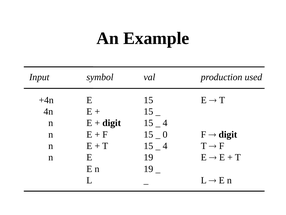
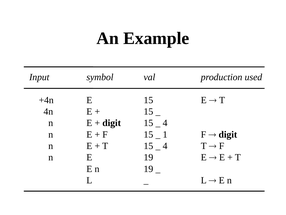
0: 0 -> 1
